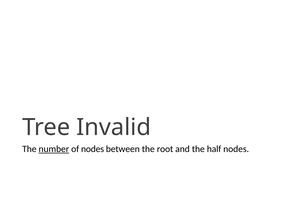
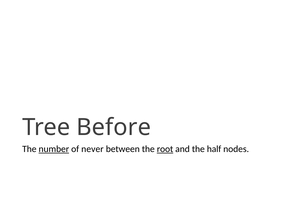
Invalid: Invalid -> Before
of nodes: nodes -> never
root underline: none -> present
